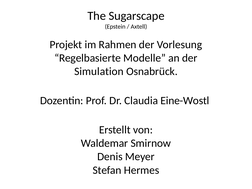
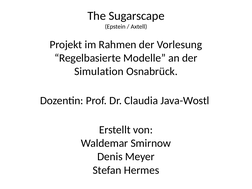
Eine-Wostl: Eine-Wostl -> Java-Wostl
